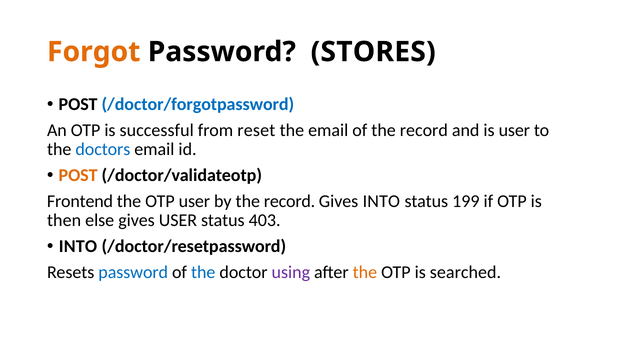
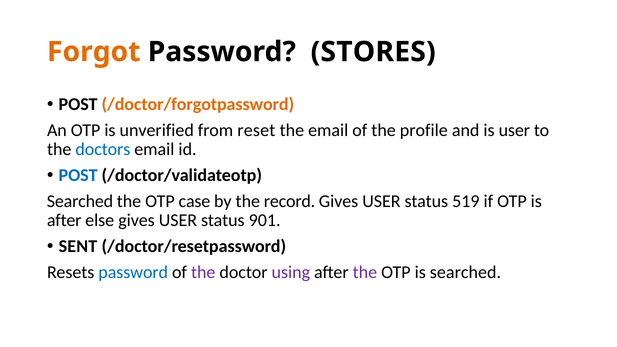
/doctor/forgotpassword colour: blue -> orange
successful: successful -> unverified
of the record: record -> profile
POST at (78, 175) colour: orange -> blue
Frontend at (80, 201): Frontend -> Searched
OTP user: user -> case
INTO at (381, 201): INTO -> USER
199: 199 -> 519
then at (64, 221): then -> after
403: 403 -> 901
INTO at (78, 246): INTO -> SENT
the at (203, 272) colour: blue -> purple
the at (365, 272) colour: orange -> purple
